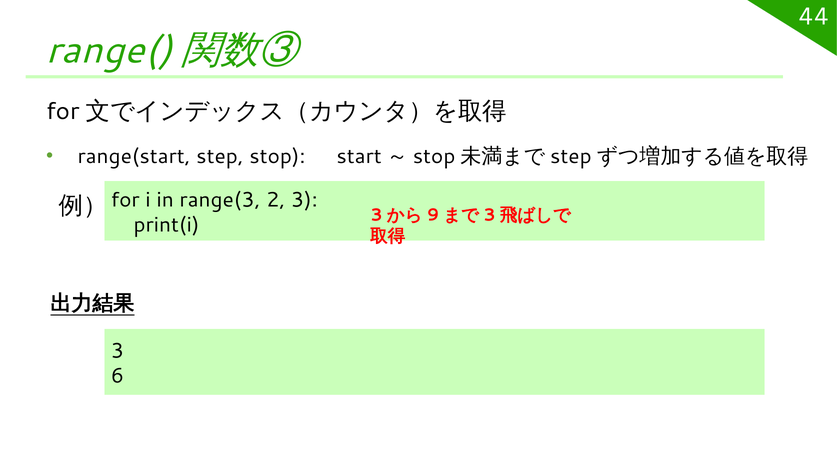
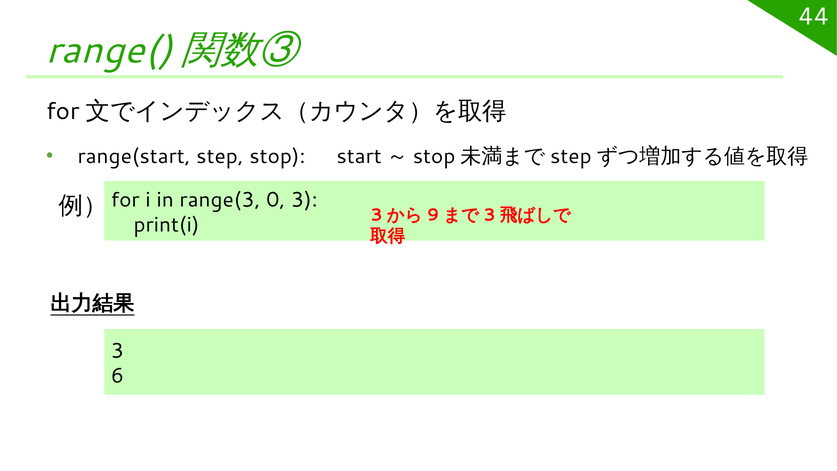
2: 2 -> 0
